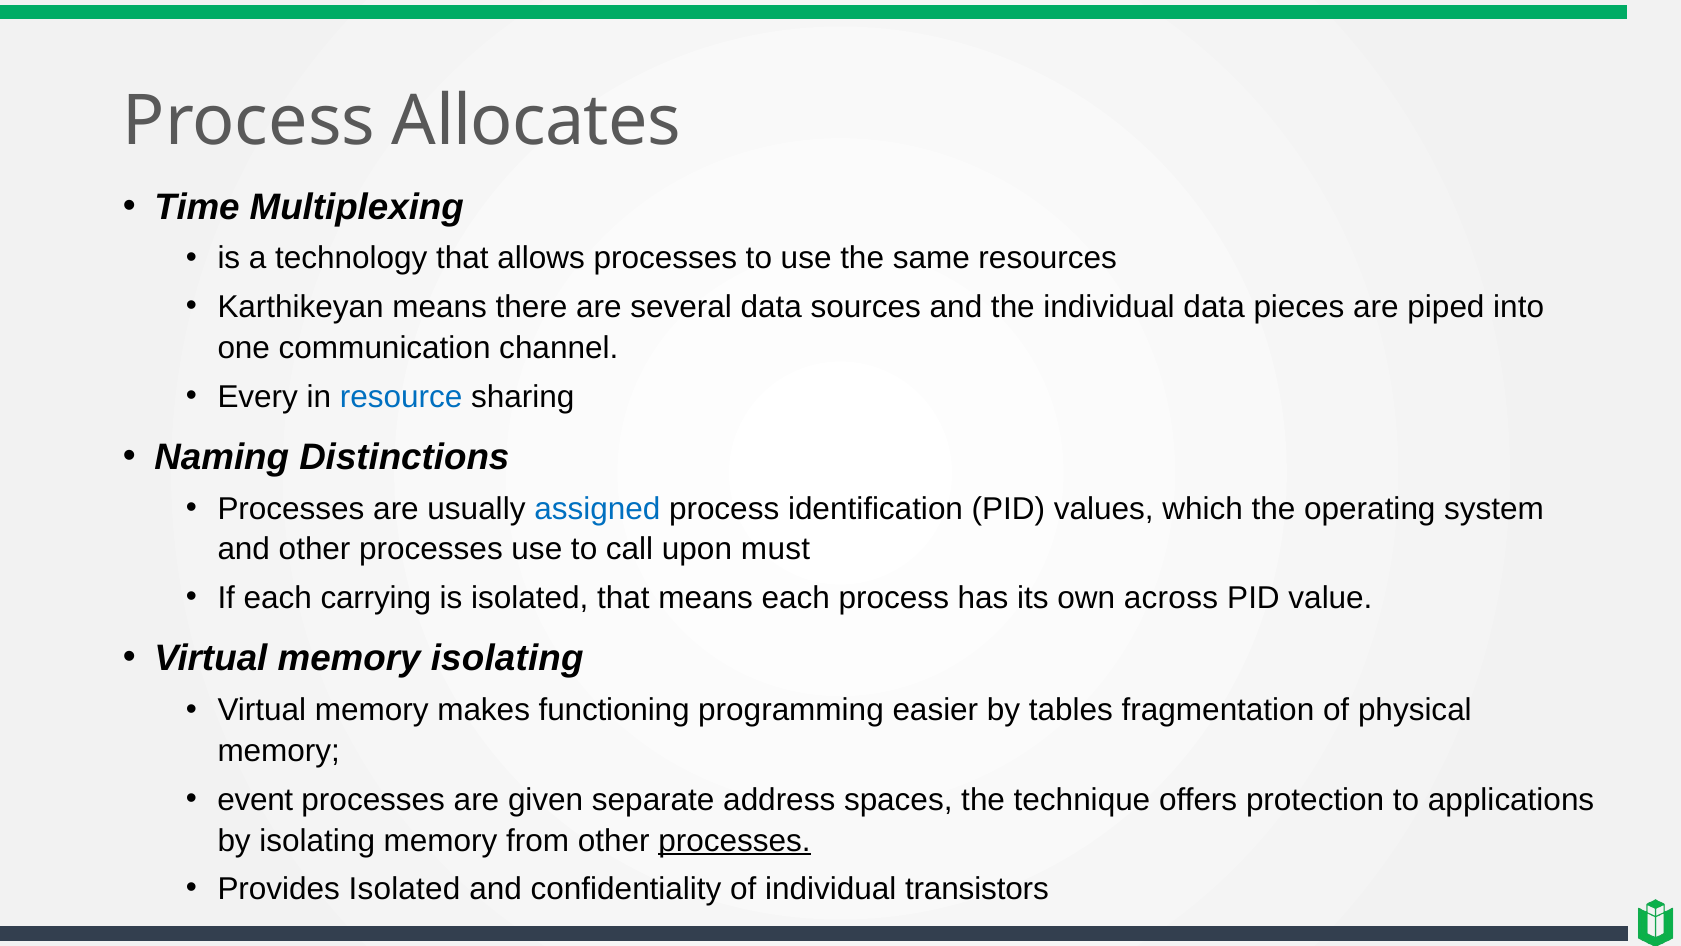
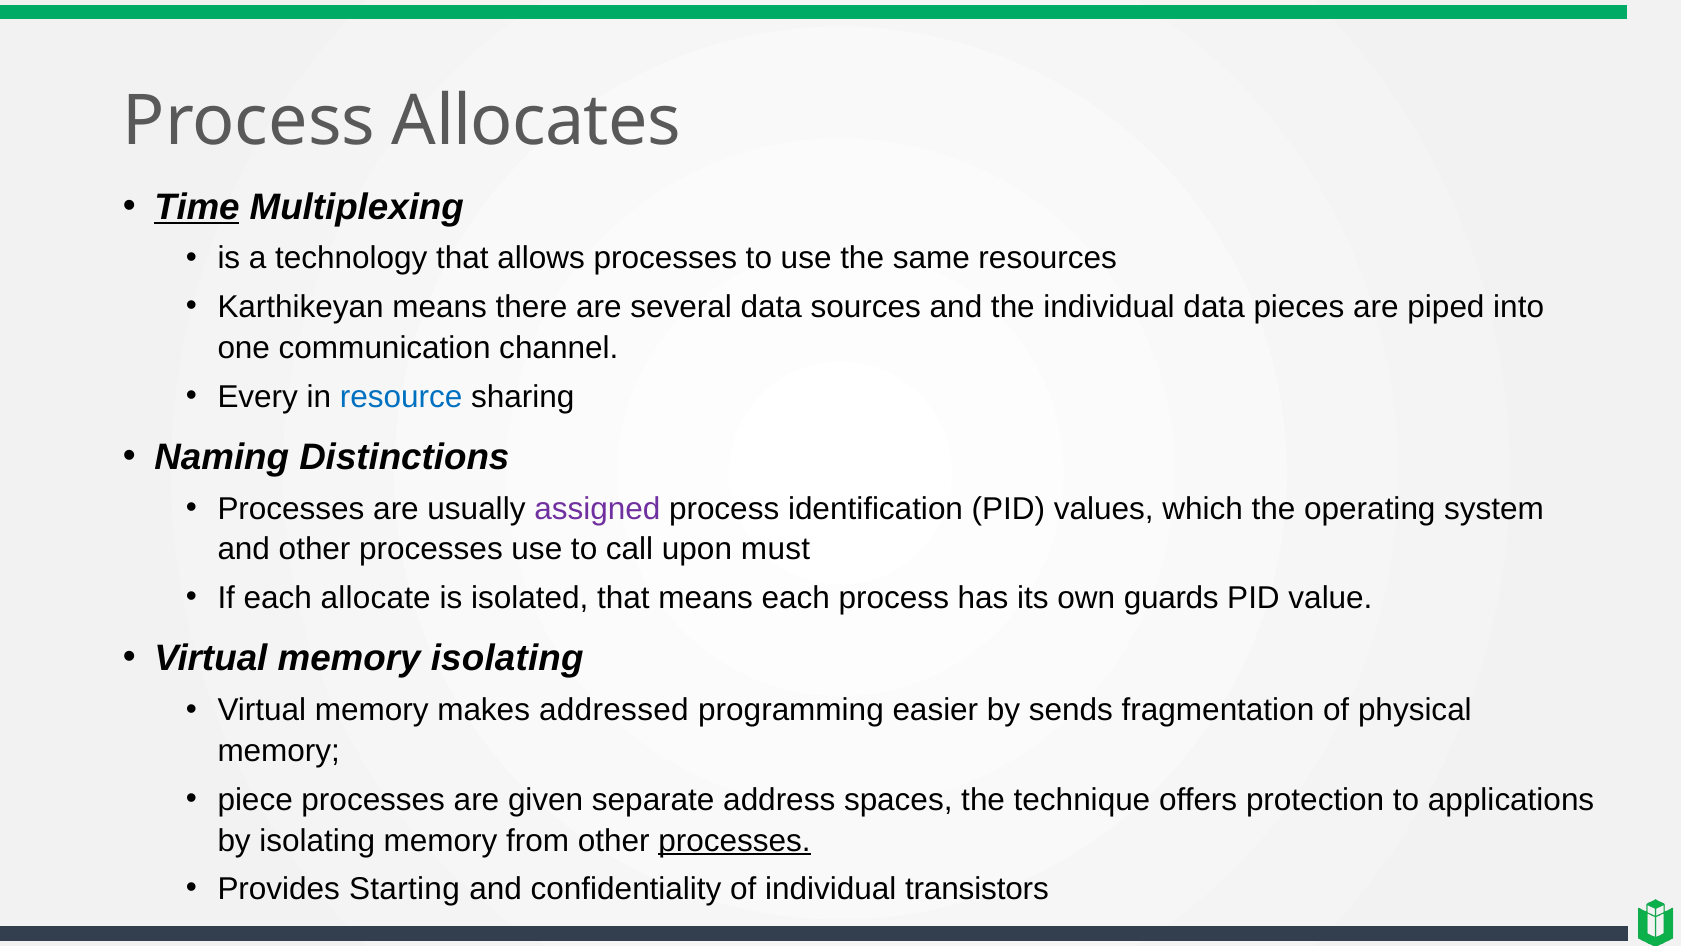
Time underline: none -> present
assigned colour: blue -> purple
carrying: carrying -> allocate
across: across -> guards
functioning: functioning -> addressed
tables: tables -> sends
event: event -> piece
Provides Isolated: Isolated -> Starting
